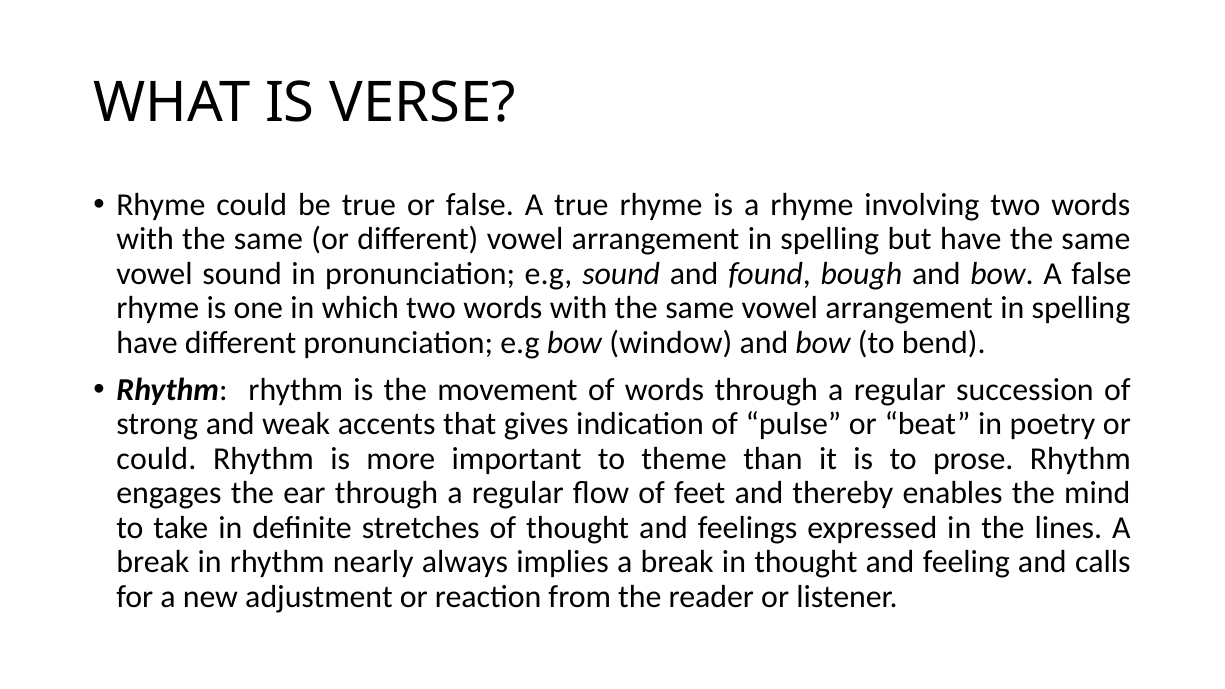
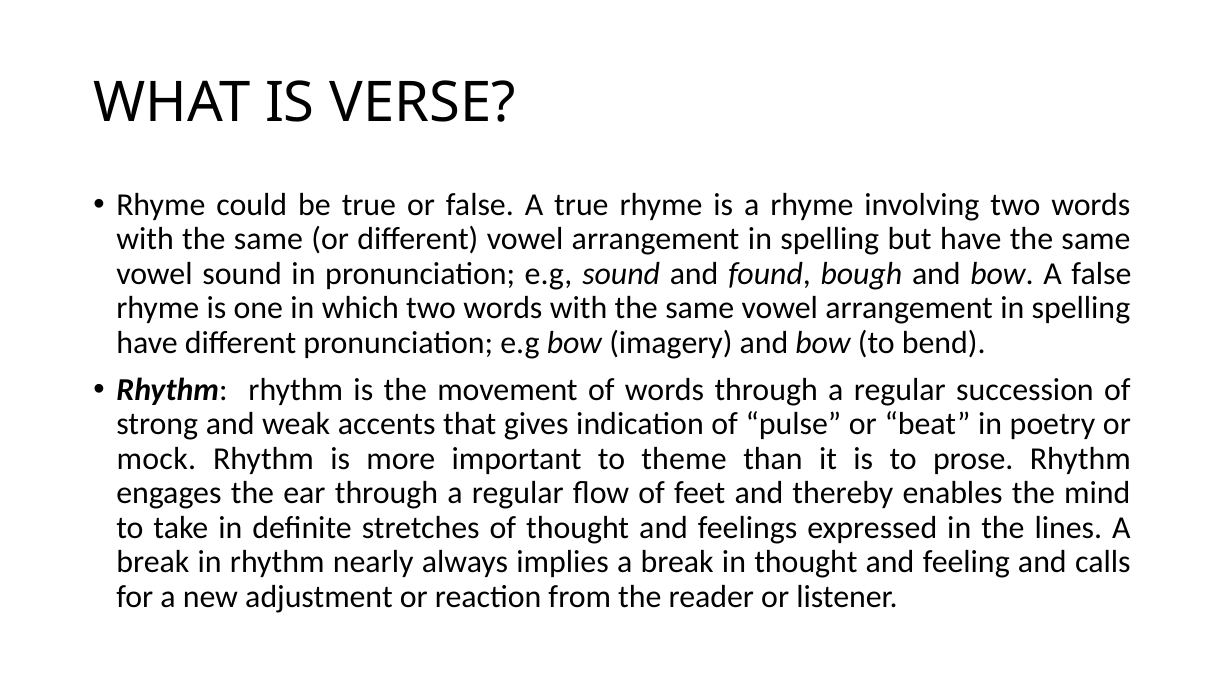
window: window -> imagery
could at (156, 459): could -> mock
